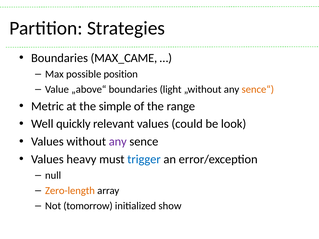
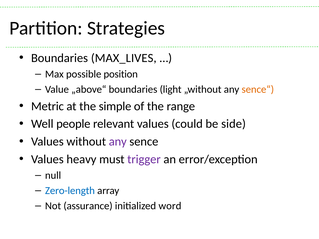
MAX_CAME: MAX_CAME -> MAX_LIVES
quickly: quickly -> people
look: look -> side
trigger colour: blue -> purple
Zero-length colour: orange -> blue
tomorrow: tomorrow -> assurance
show: show -> word
